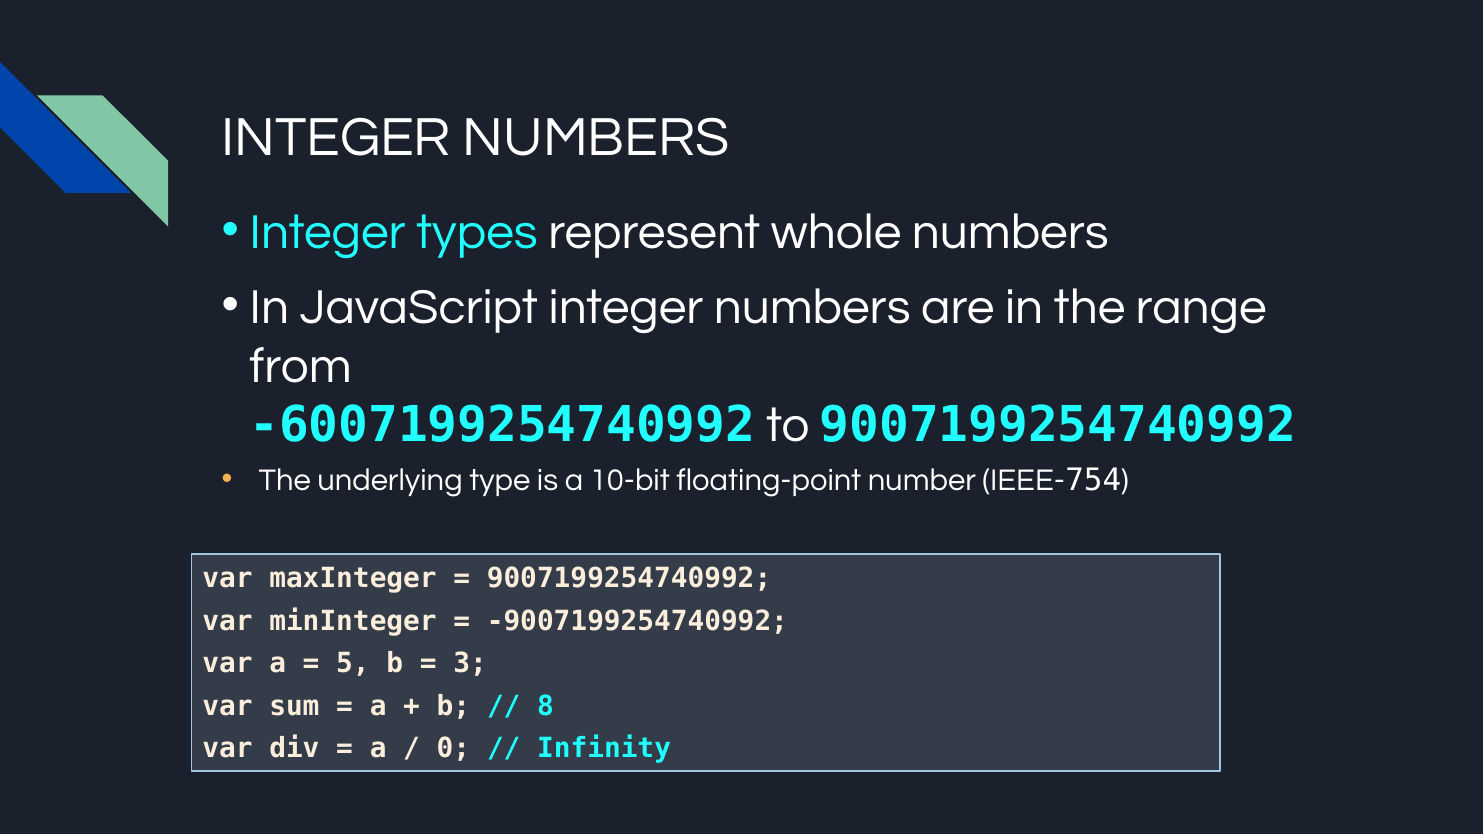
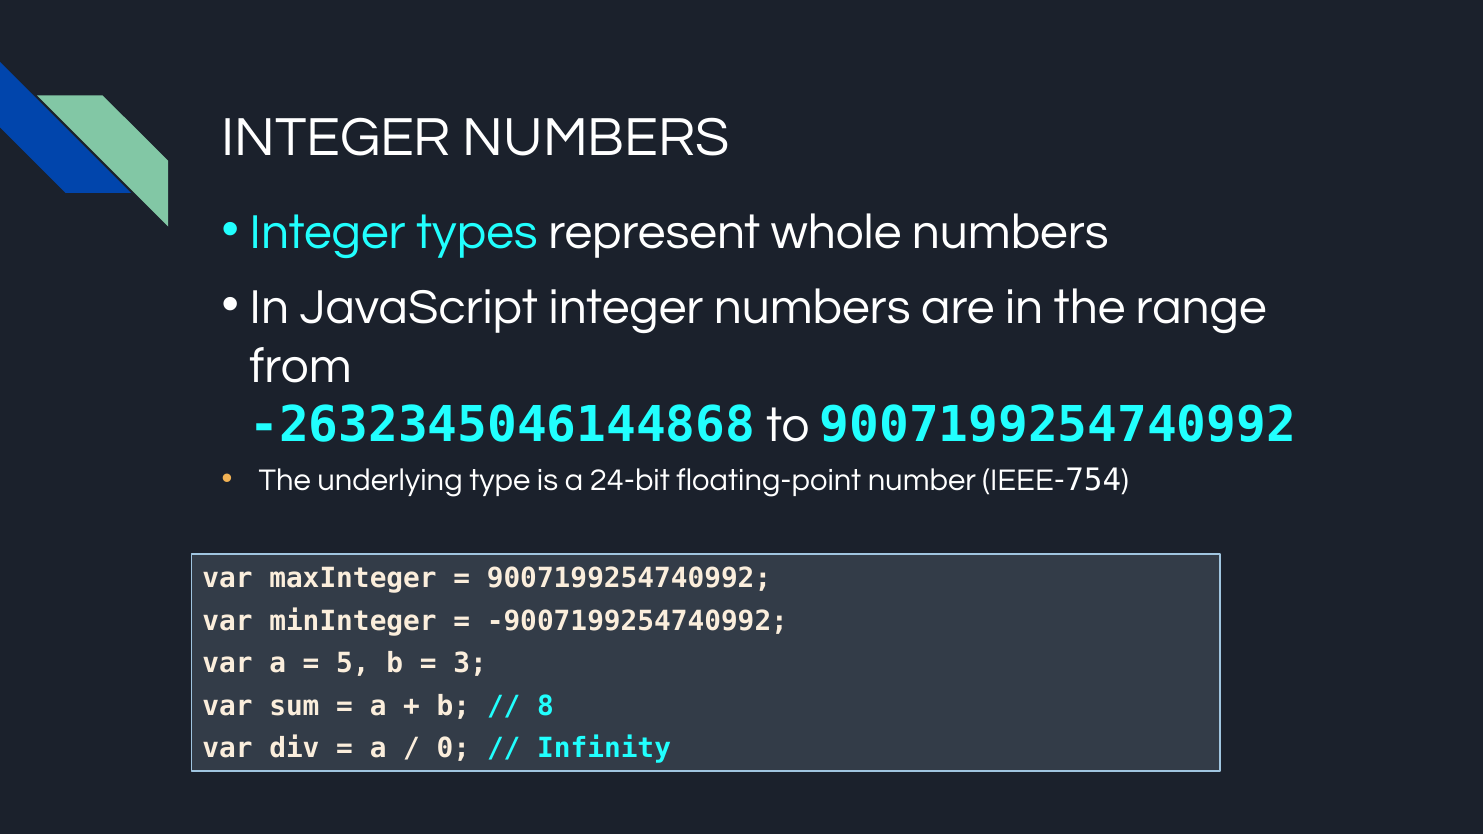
-6007199254740992: -6007199254740992 -> -2632345046144868
10-bit: 10-bit -> 24-bit
